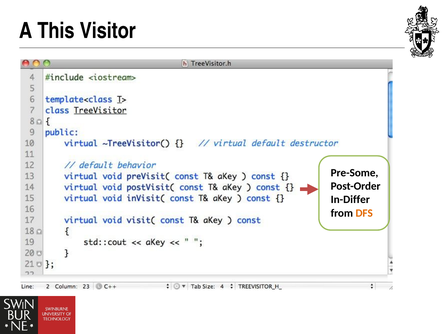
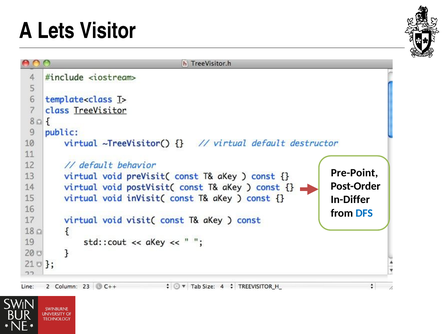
This: This -> Lets
Pre-Some: Pre-Some -> Pre-Point
DFS colour: orange -> blue
